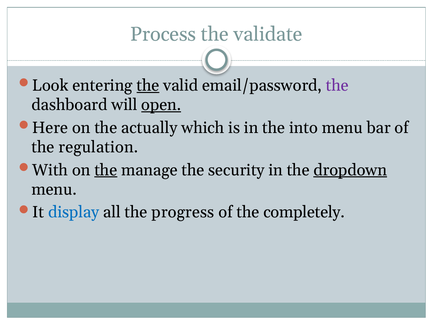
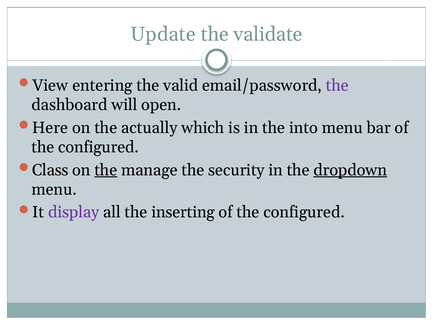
Process: Process -> Update
Look: Look -> View
the at (148, 85) underline: present -> none
open underline: present -> none
regulation at (98, 147): regulation -> configured
With: With -> Class
display colour: blue -> purple
progress: progress -> inserting
completely at (304, 212): completely -> configured
